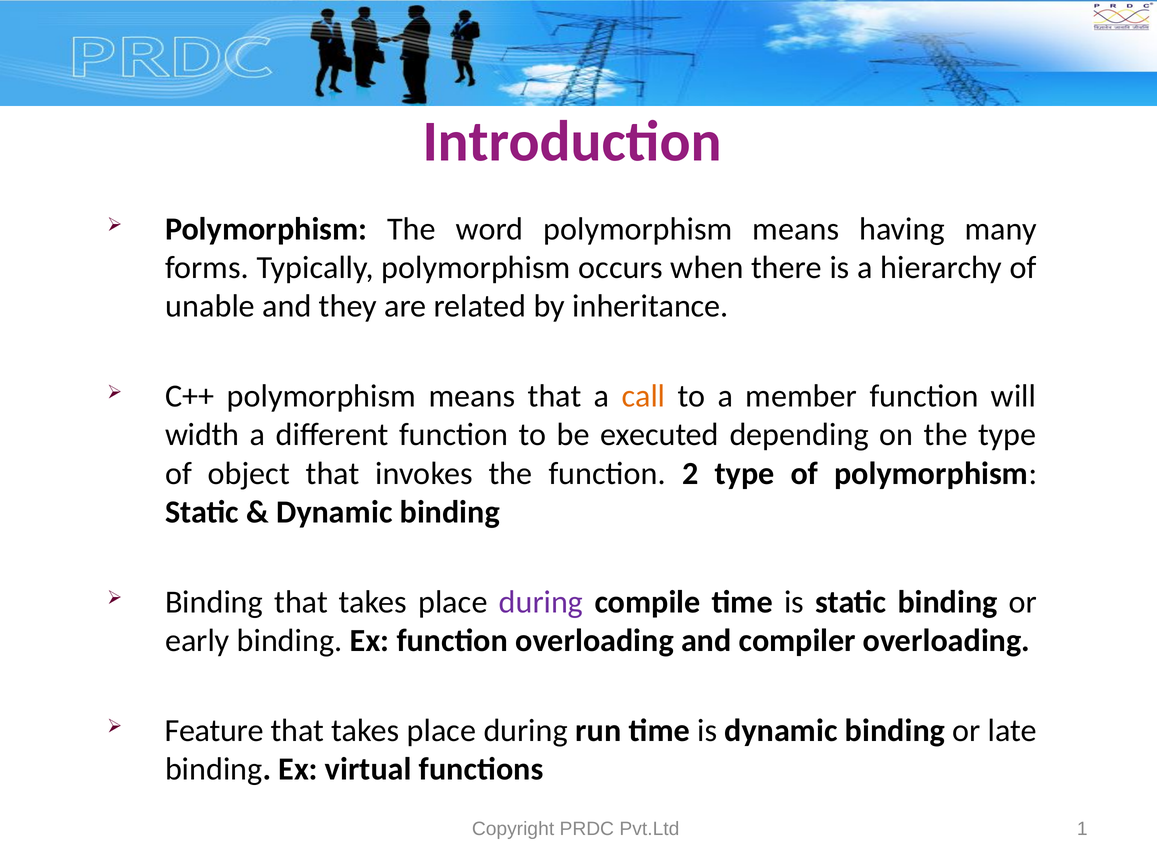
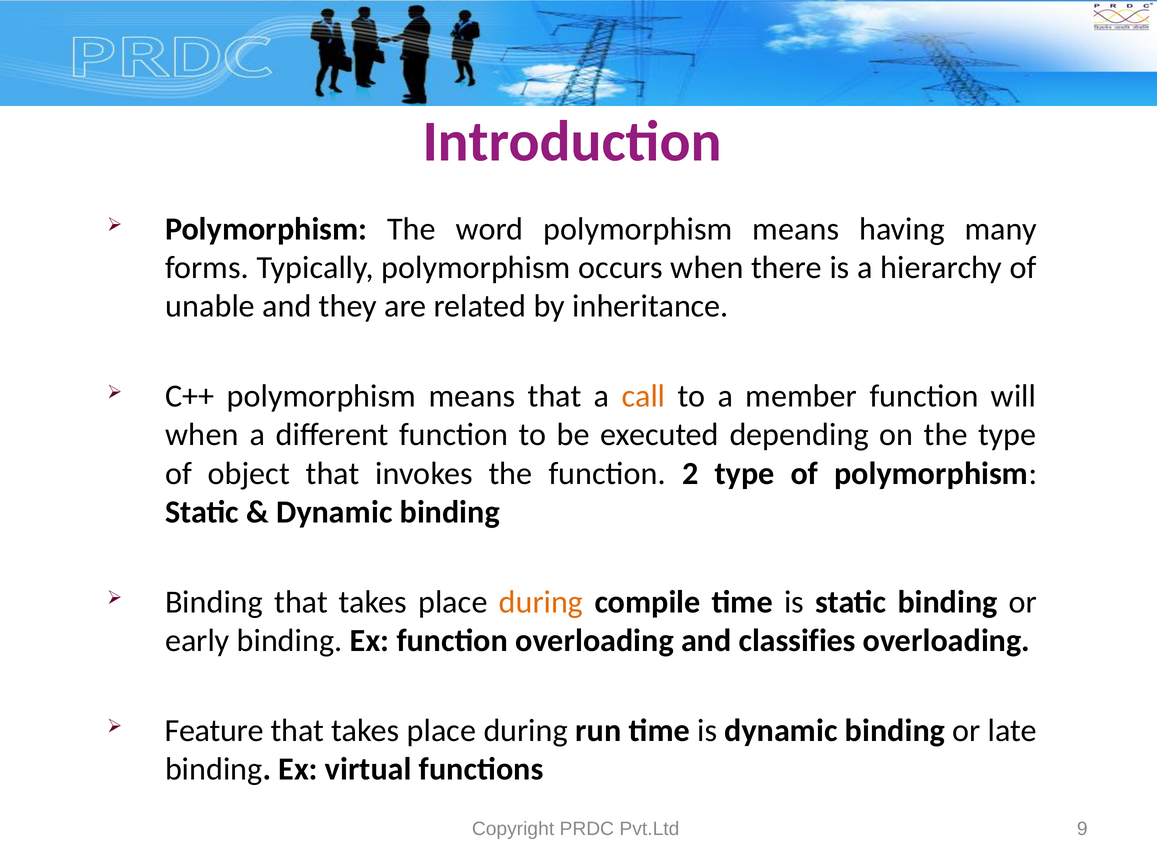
width at (202, 435): width -> when
during at (541, 602) colour: purple -> orange
compiler: compiler -> classifies
1: 1 -> 9
